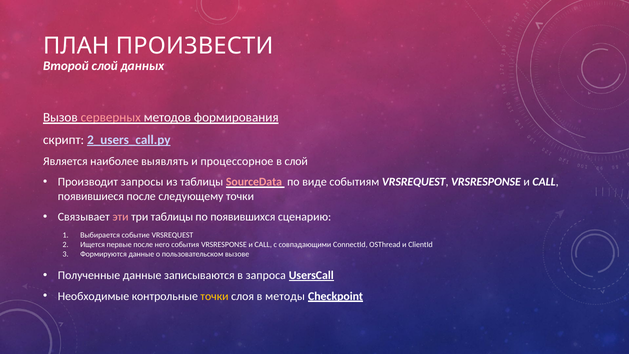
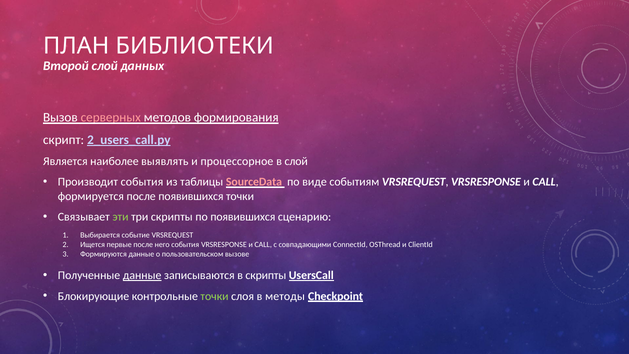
ПРОИЗВЕСТИ: ПРОИЗВЕСТИ -> БИБЛИОТЕКИ
Производит запросы: запросы -> события
появившиеся: появившиеся -> формируется
после следующему: следующему -> появившихся
эти colour: pink -> light green
три таблицы: таблицы -> скрипты
данные at (142, 275) underline: none -> present
в запроса: запроса -> скрипты
Необходимые: Необходимые -> Блокирующие
точки at (215, 296) colour: yellow -> light green
